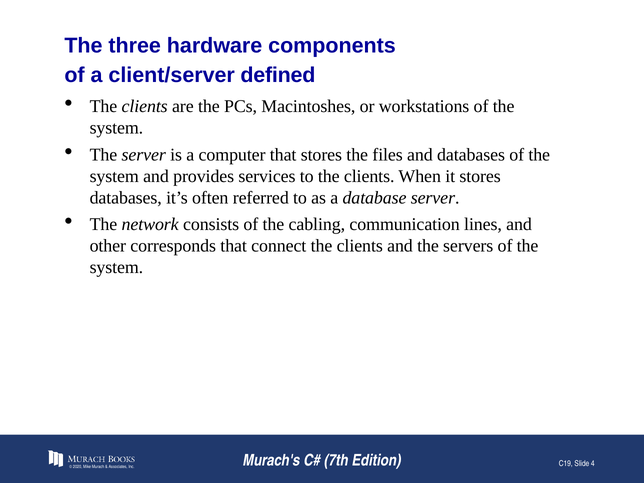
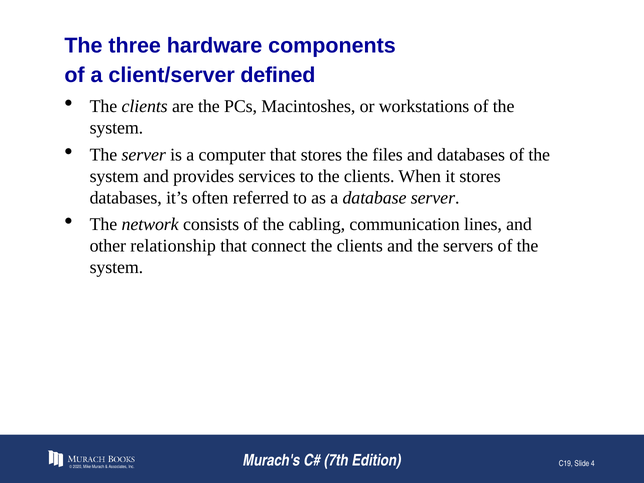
corresponds: corresponds -> relationship
